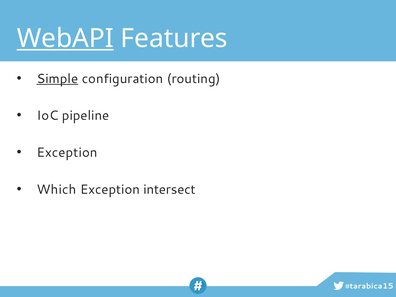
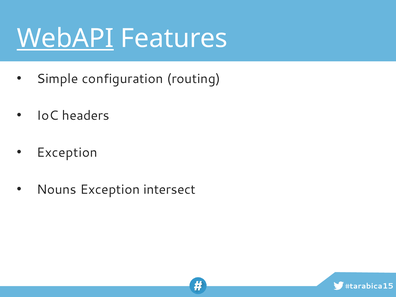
Simple underline: present -> none
pipeline: pipeline -> headers
Which: Which -> Nouns
